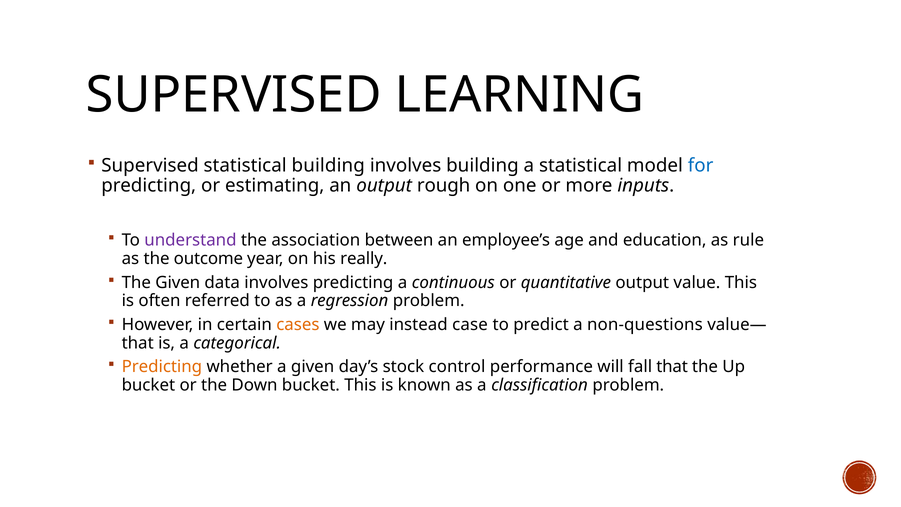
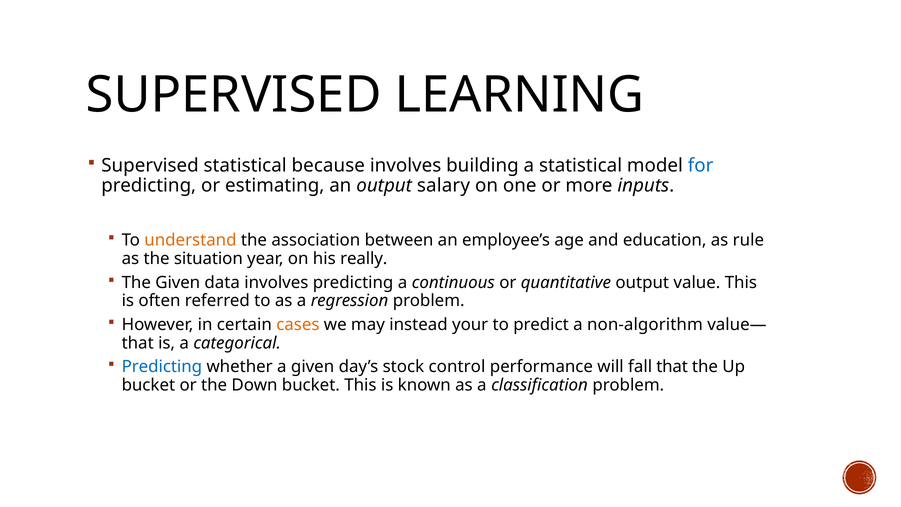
statistical building: building -> because
rough: rough -> salary
understand colour: purple -> orange
outcome: outcome -> situation
case: case -> your
non-questions: non-questions -> non-algorithm
Predicting at (162, 367) colour: orange -> blue
